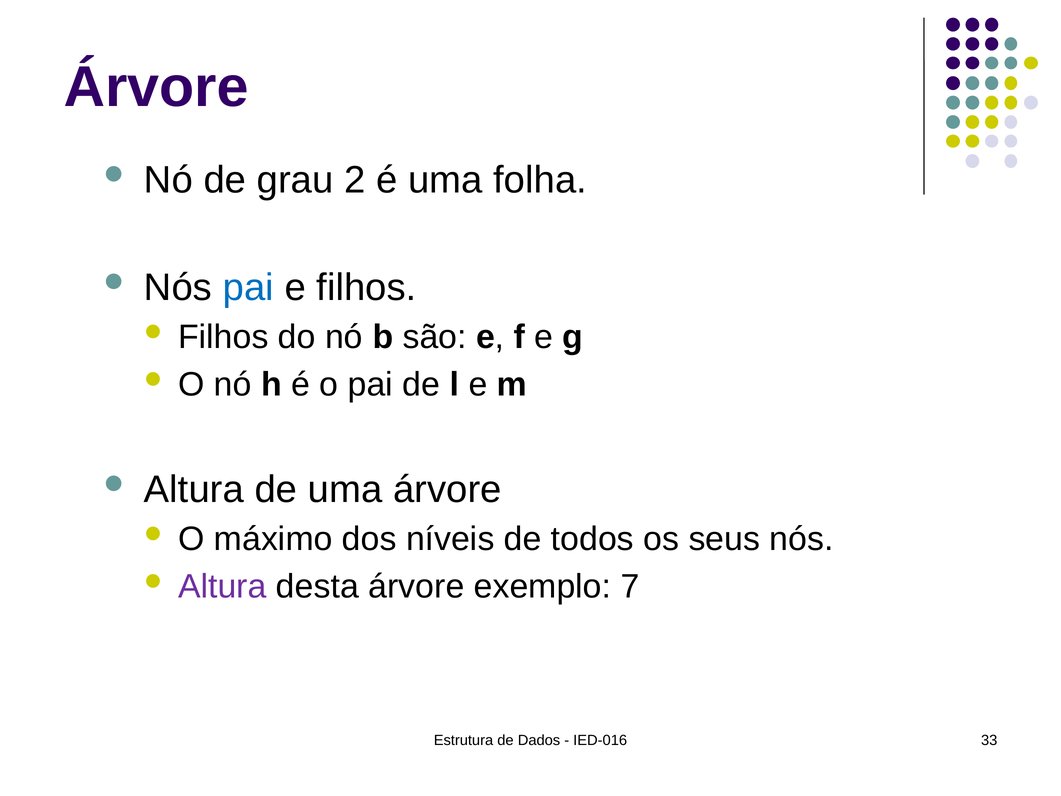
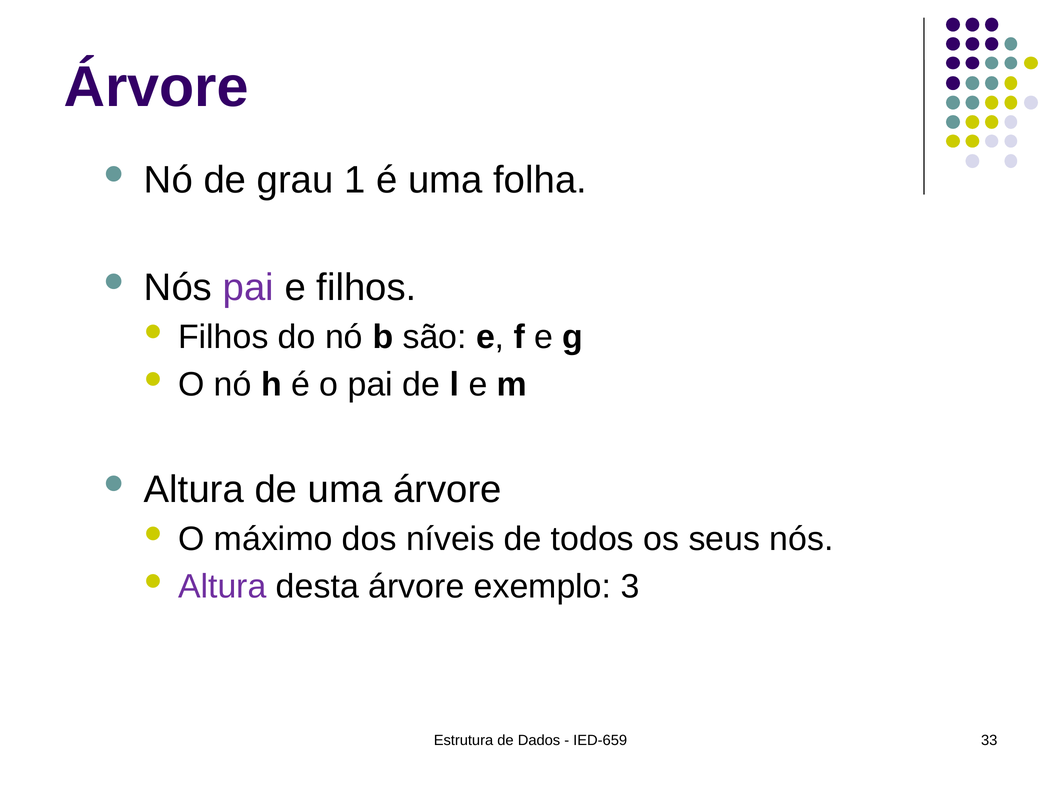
2: 2 -> 1
pai at (248, 287) colour: blue -> purple
7: 7 -> 3
IED-016: IED-016 -> IED-659
